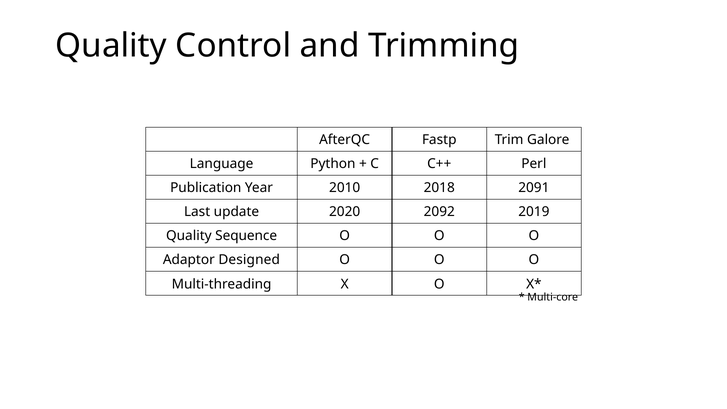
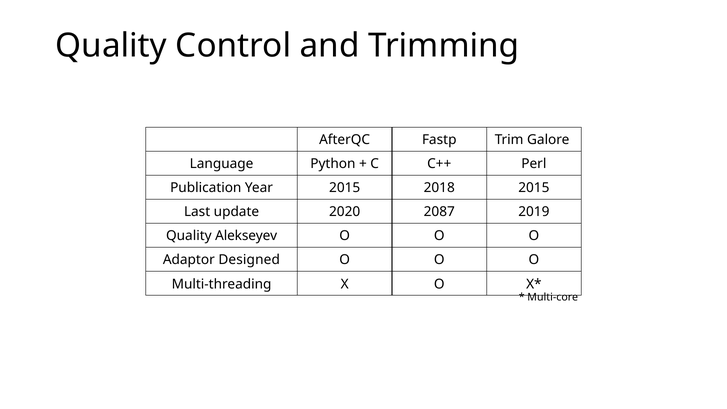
Year 2010: 2010 -> 2015
2018 2091: 2091 -> 2015
2092: 2092 -> 2087
Sequence: Sequence -> Alekseyev
